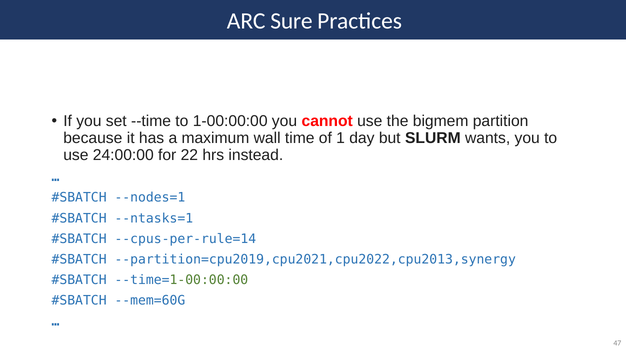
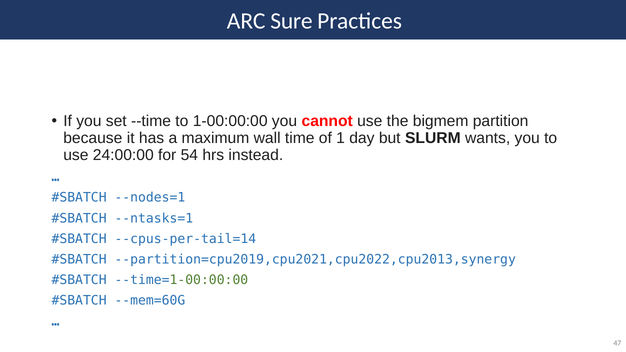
22: 22 -> 54
--cpus-per-rule=14: --cpus-per-rule=14 -> --cpus-per-tail=14
